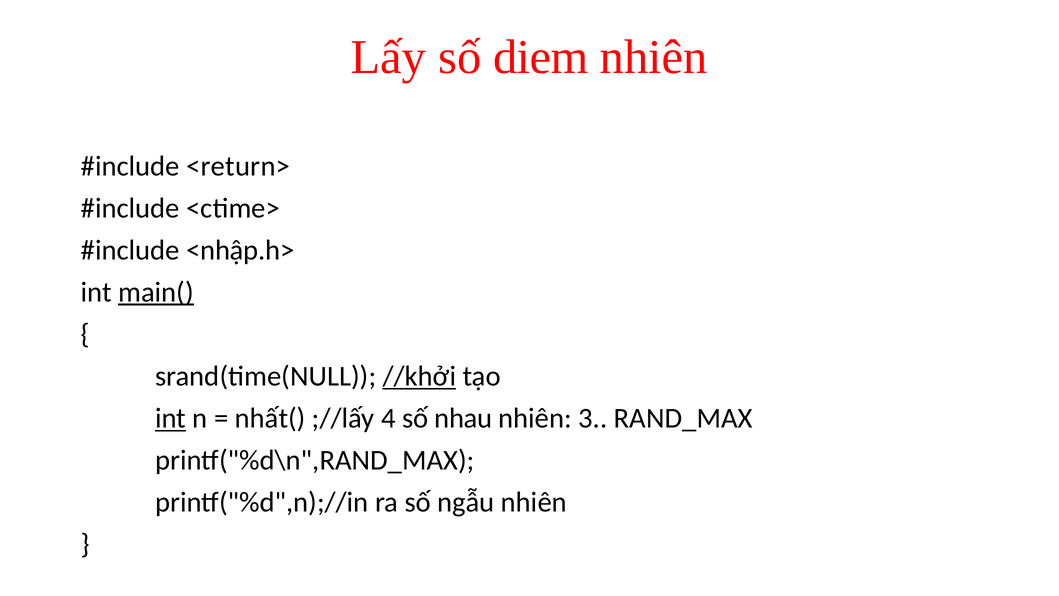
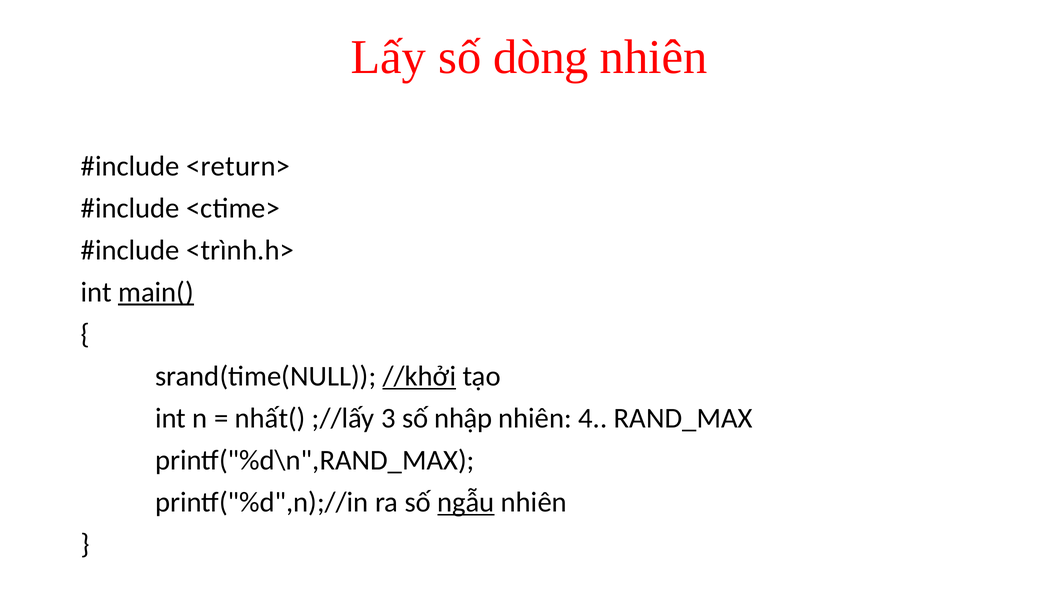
diem: diem -> dòng
<nhập.h>: <nhập.h> -> <trình.h>
int at (171, 418) underline: present -> none
4: 4 -> 3
nhau: nhau -> nhập
3: 3 -> 4
ngẫu underline: none -> present
